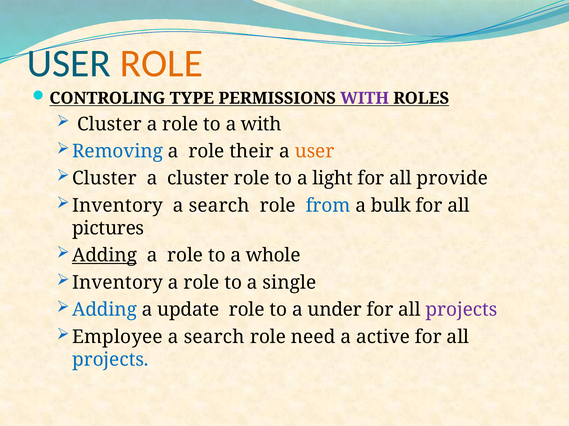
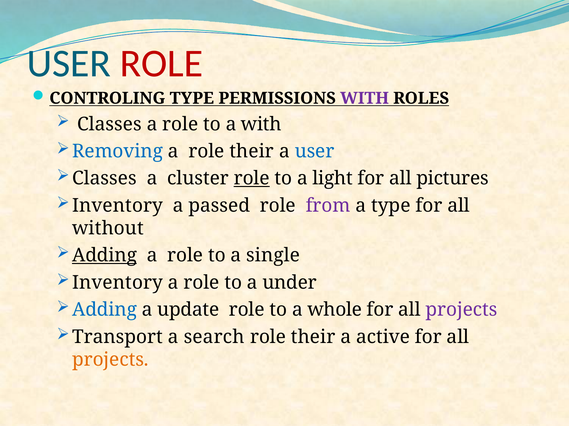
ROLE at (161, 63) colour: orange -> red
Cluster at (109, 124): Cluster -> Classes
user at (315, 152) colour: orange -> blue
Cluster at (104, 179): Cluster -> Classes
role at (252, 179) underline: none -> present
provide: provide -> pictures
search at (219, 206): search -> passed
from colour: blue -> purple
a bulk: bulk -> type
pictures: pictures -> without
whole: whole -> single
single: single -> under
under: under -> whole
Employee: Employee -> Transport
need at (313, 337): need -> their
projects at (110, 360) colour: blue -> orange
